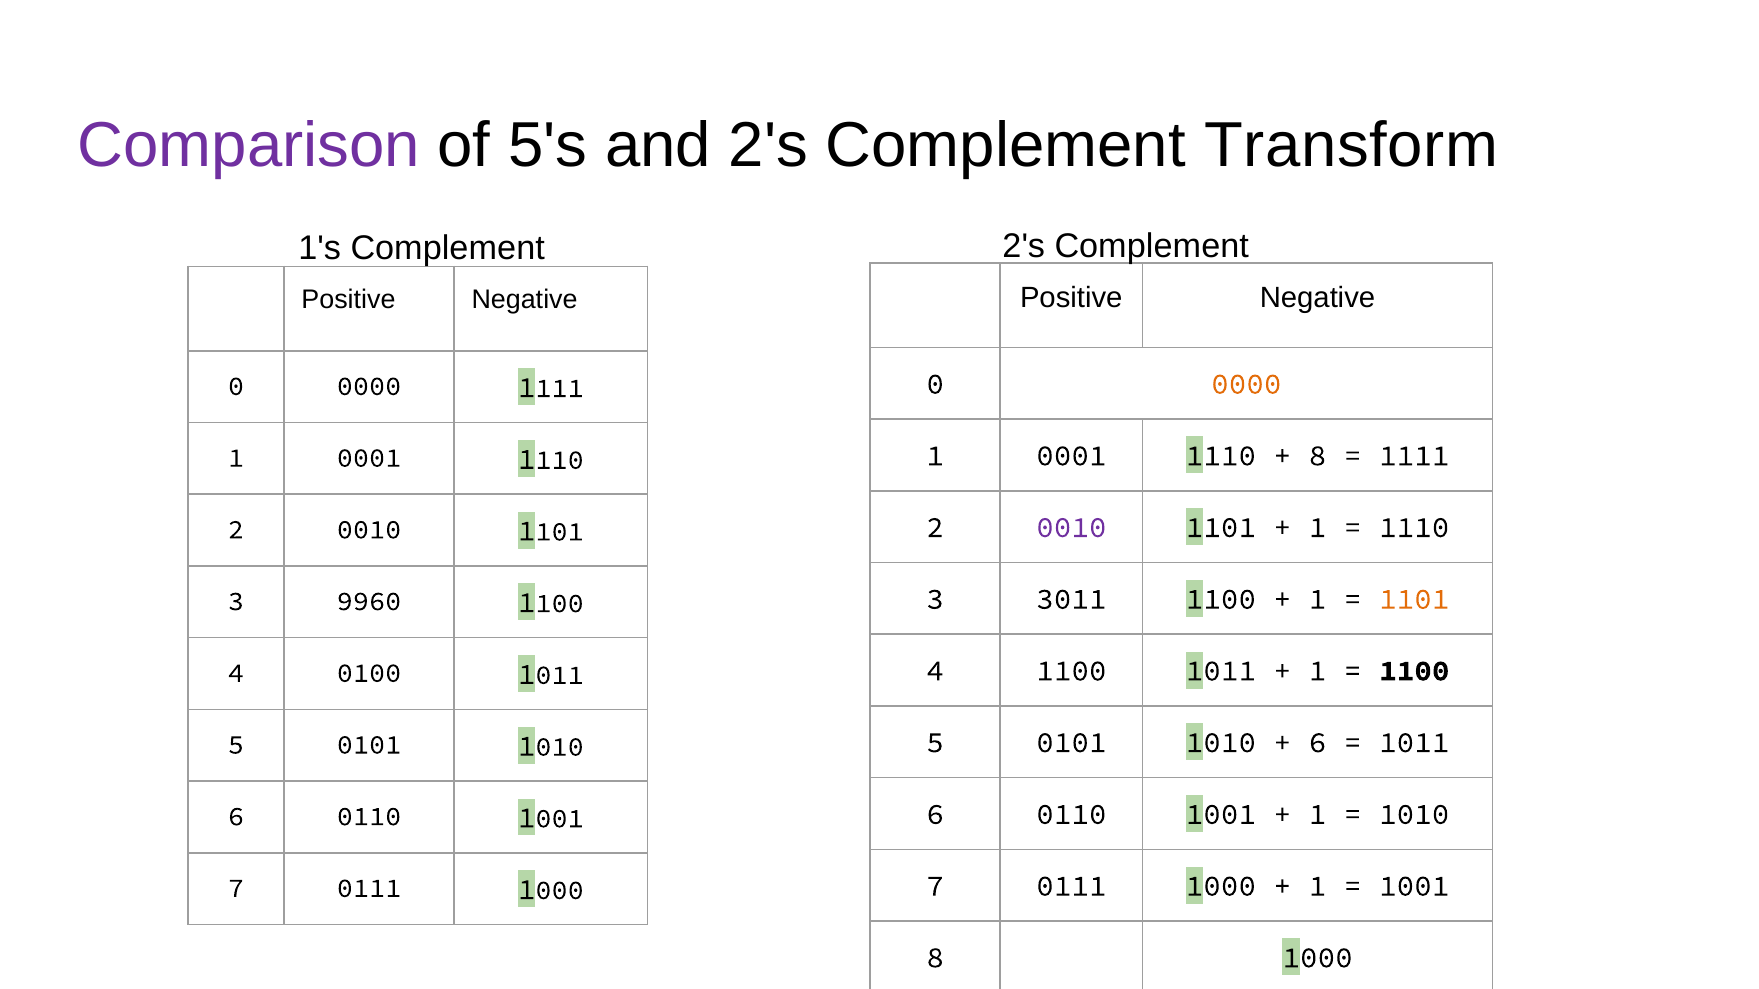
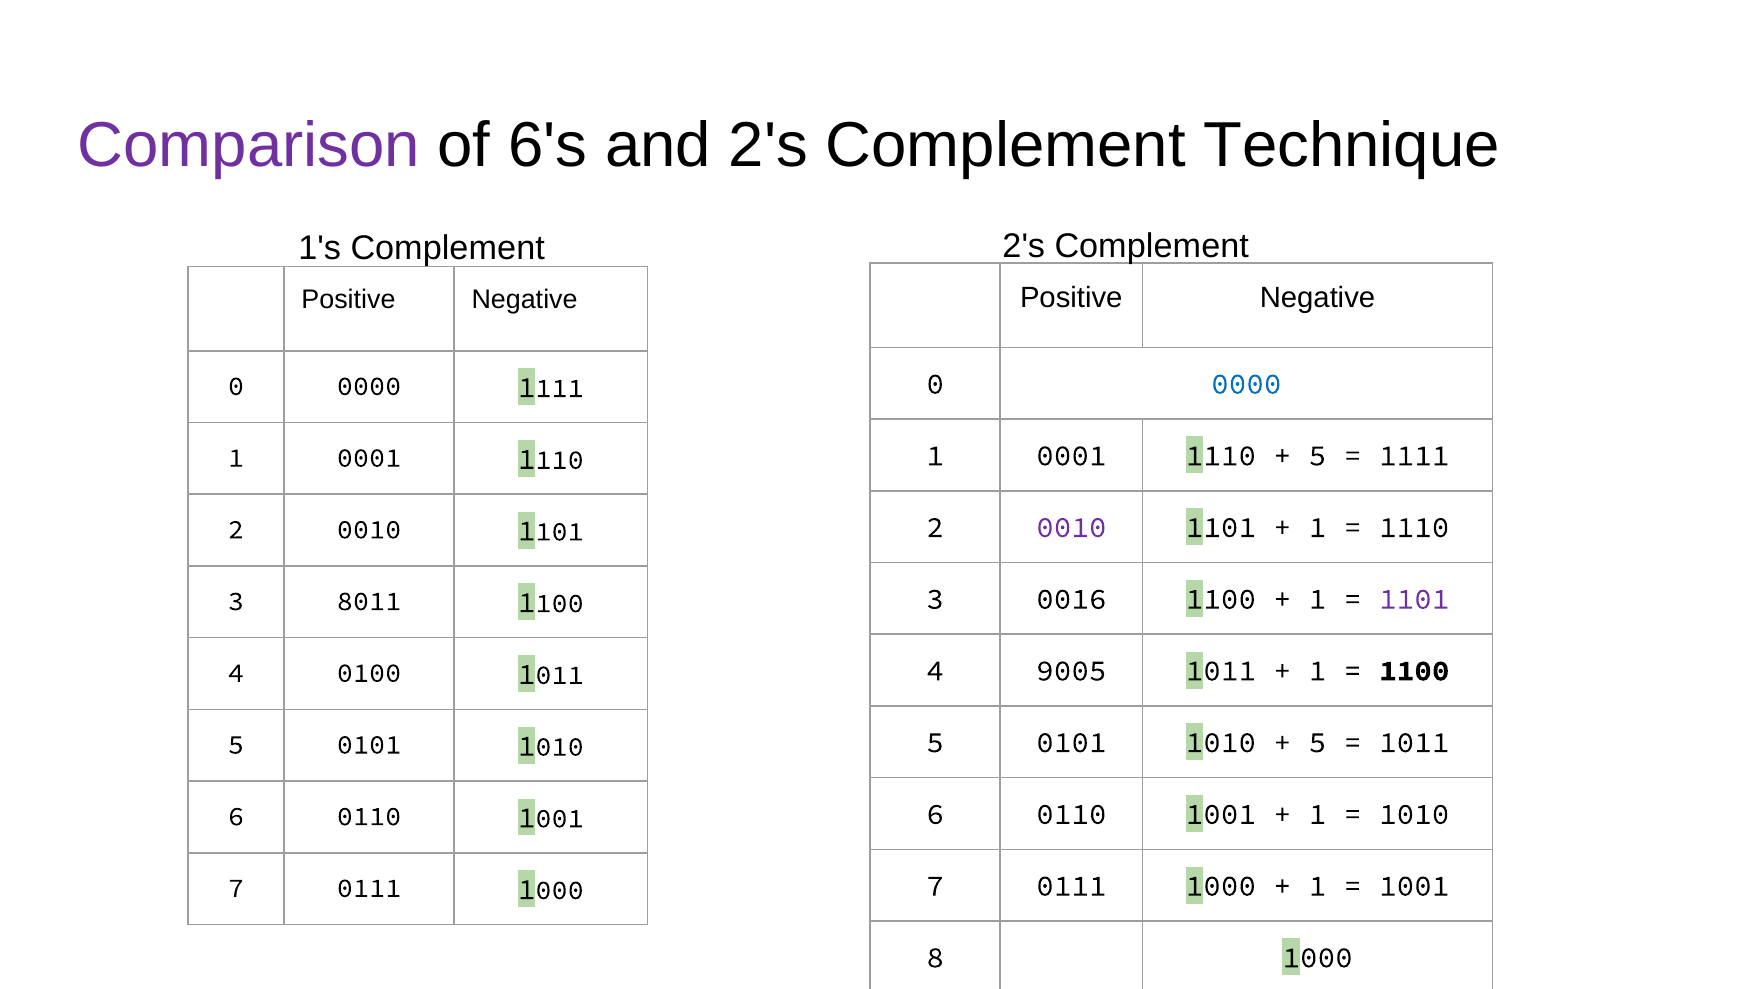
5's: 5's -> 6's
Transform: Transform -> Technique
0000 at (1246, 384) colour: orange -> blue
8 at (1318, 456): 8 -> 5
3011: 3011 -> 0016
1101 at (1414, 599) colour: orange -> purple
9960: 9960 -> 8011
4 1100: 1100 -> 9005
6 at (1318, 743): 6 -> 5
